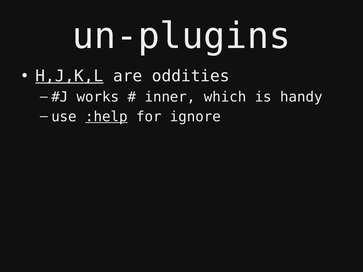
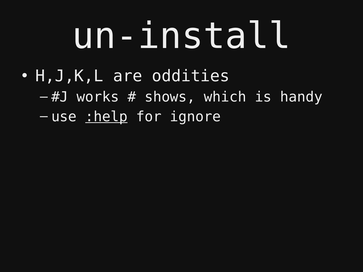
un-plugins: un-plugins -> un-install
H,J,K,L underline: present -> none
inner: inner -> shows
